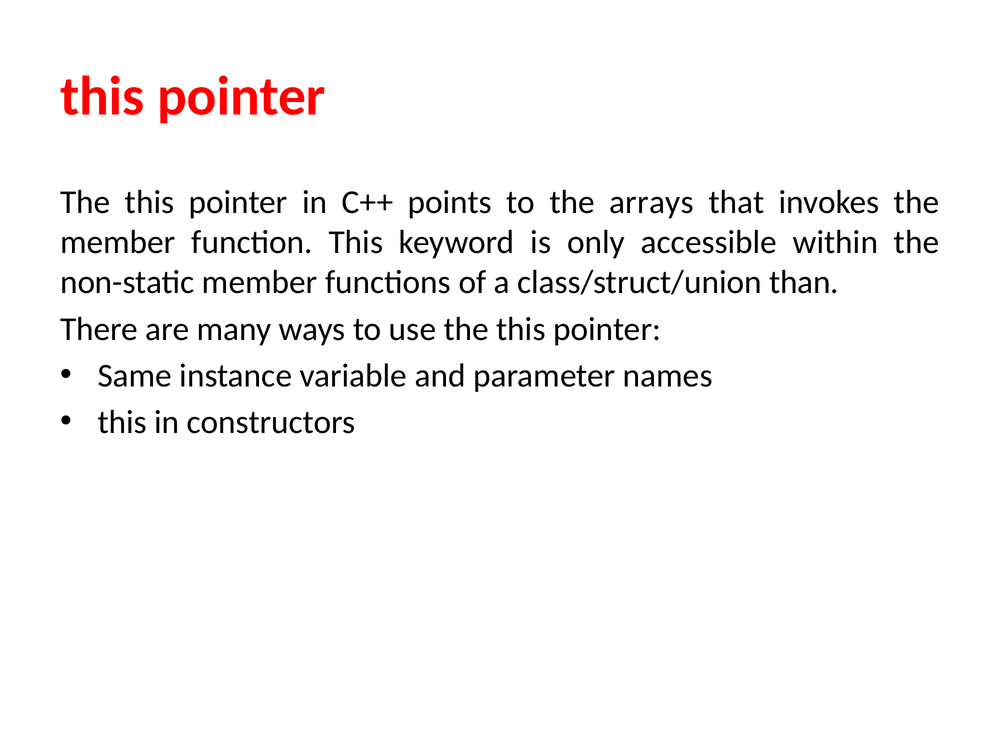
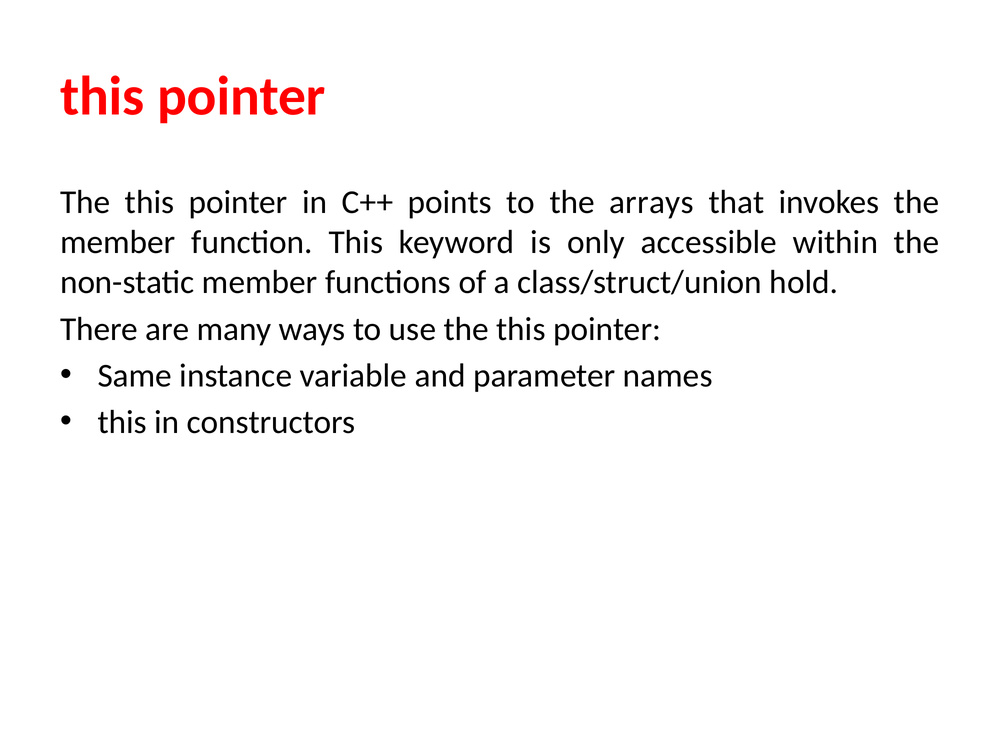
than: than -> hold
